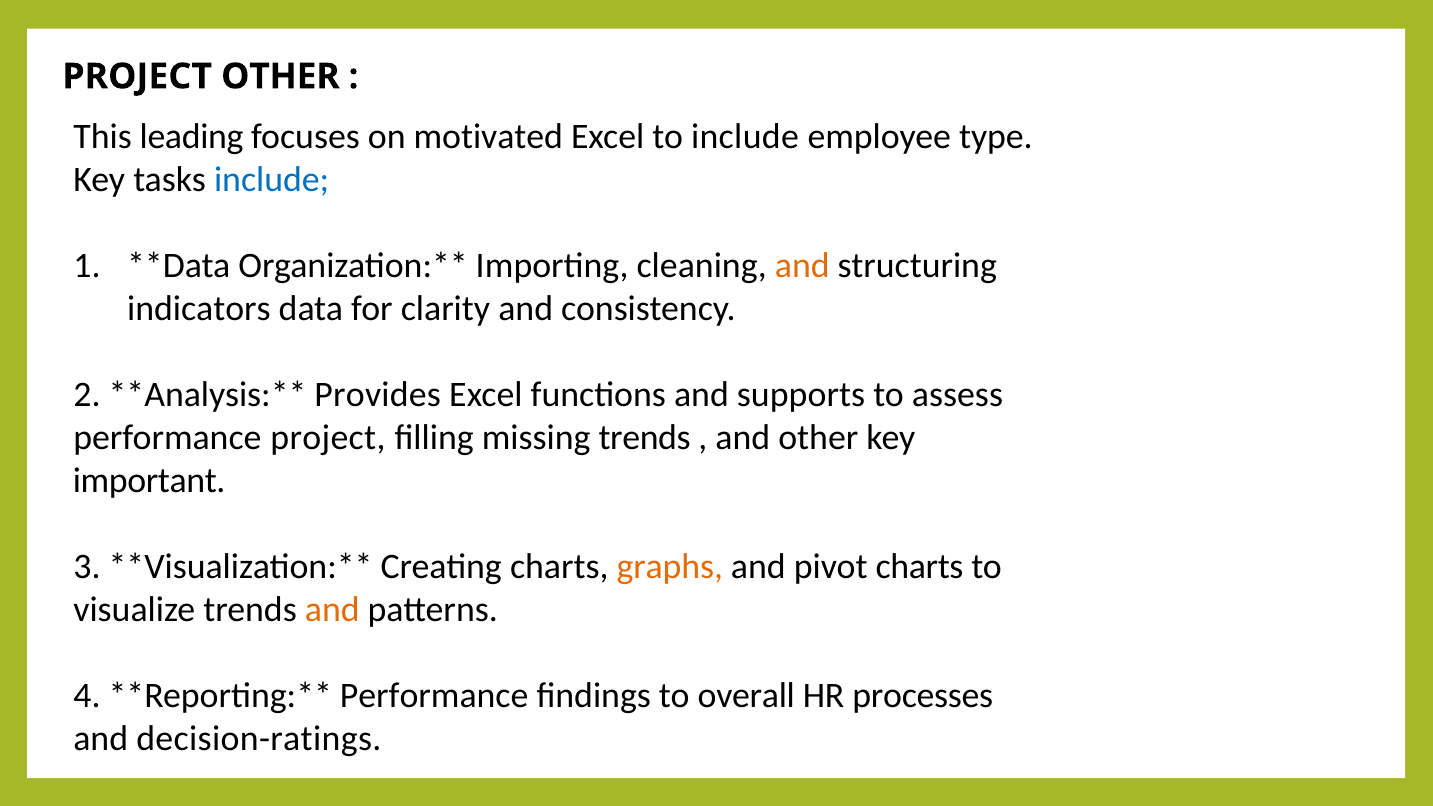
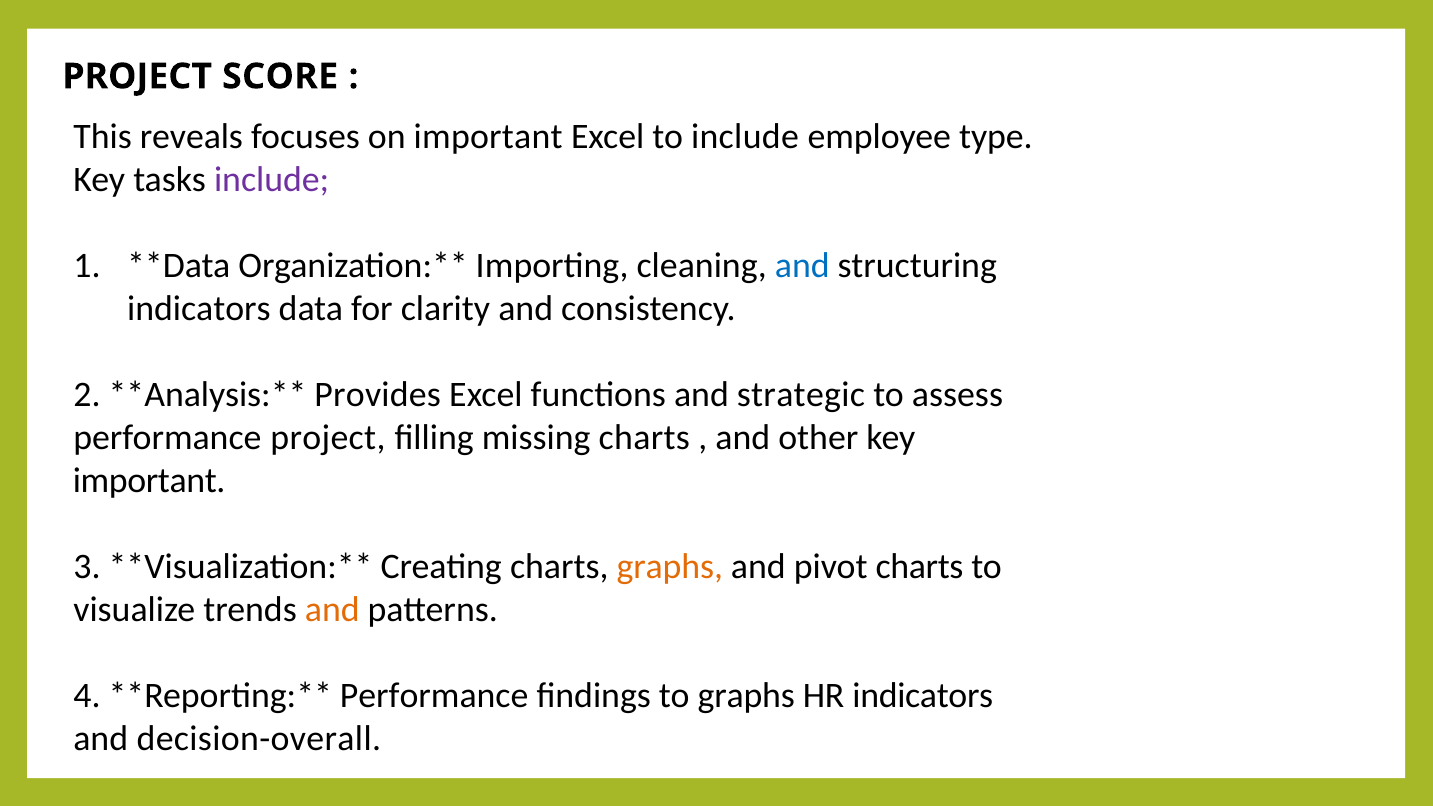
PROJECT OTHER: OTHER -> SCORE
leading: leading -> reveals
on motivated: motivated -> important
include at (272, 180) colour: blue -> purple
and at (802, 266) colour: orange -> blue
supports: supports -> strategic
missing trends: trends -> charts
to overall: overall -> graphs
HR processes: processes -> indicators
decision-ratings: decision-ratings -> decision-overall
